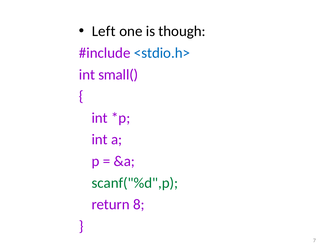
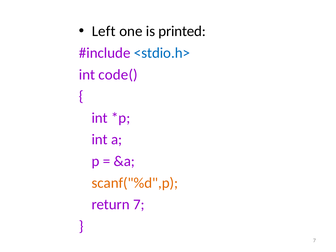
though: though -> printed
small(: small( -> code(
scanf("%d",p colour: green -> orange
return 8: 8 -> 7
